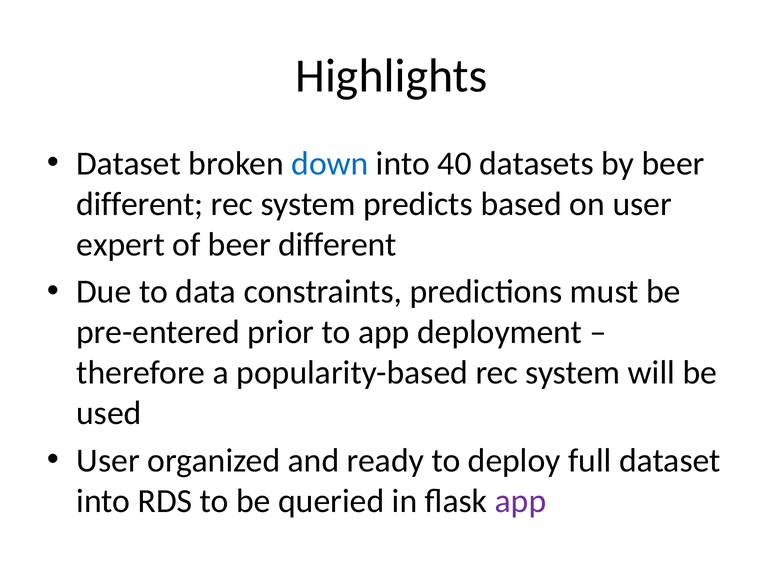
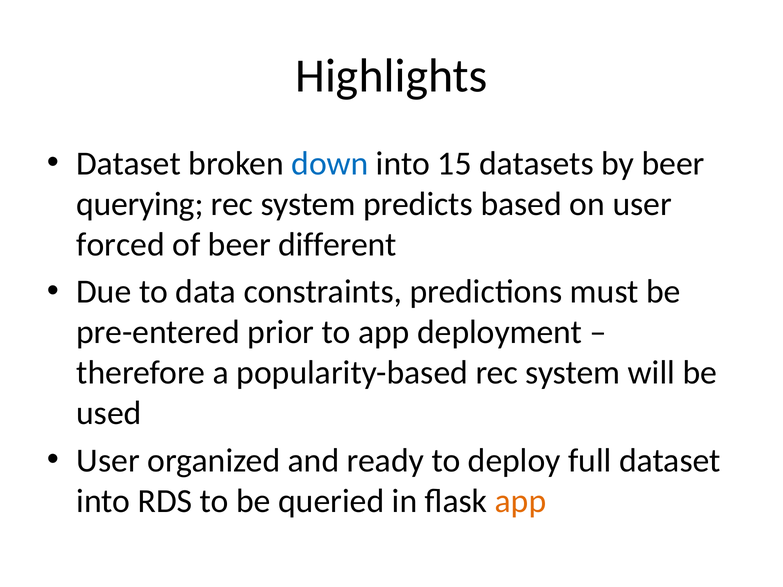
40: 40 -> 15
different at (140, 204): different -> querying
expert: expert -> forced
app at (521, 501) colour: purple -> orange
